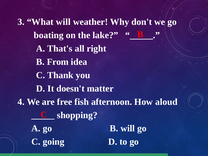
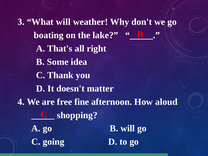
From: From -> Some
fish: fish -> fine
